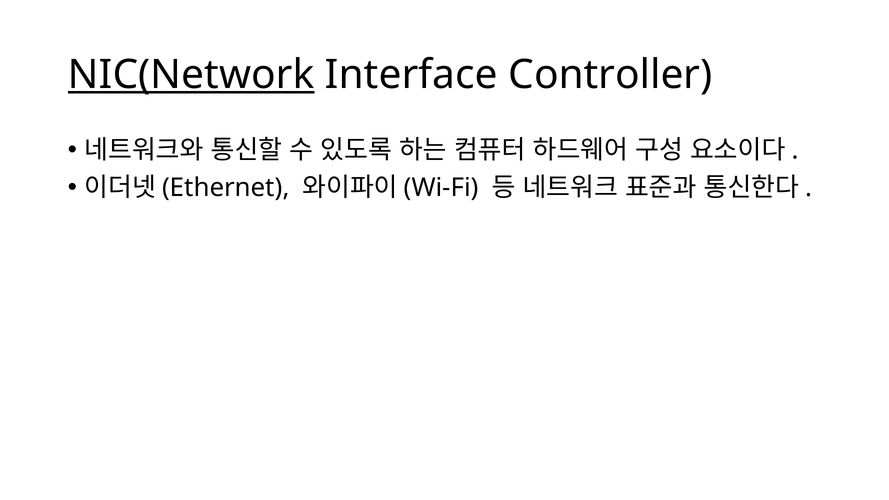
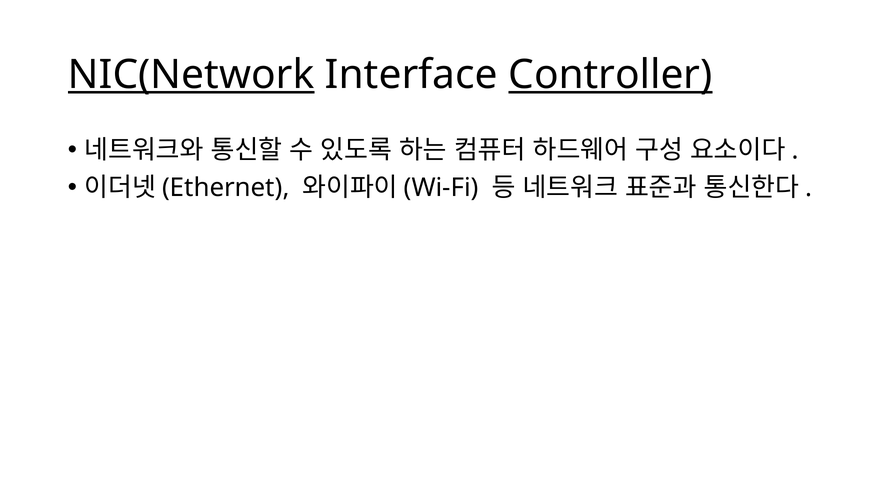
Controller underline: none -> present
